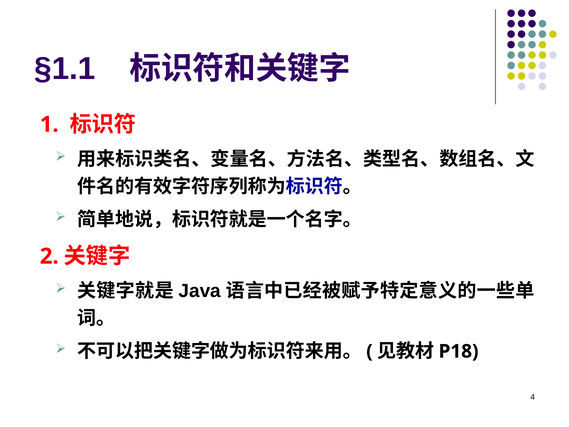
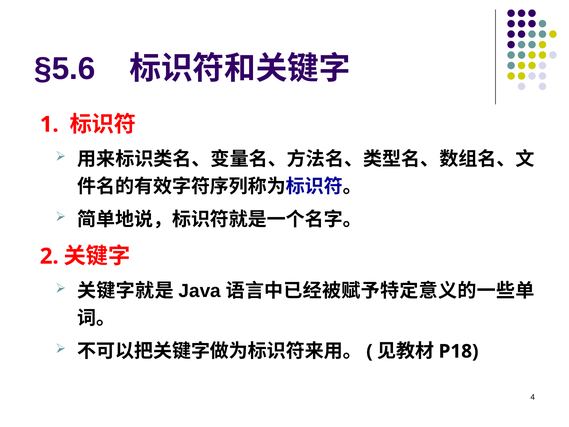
§1.1: §1.1 -> §5.6
